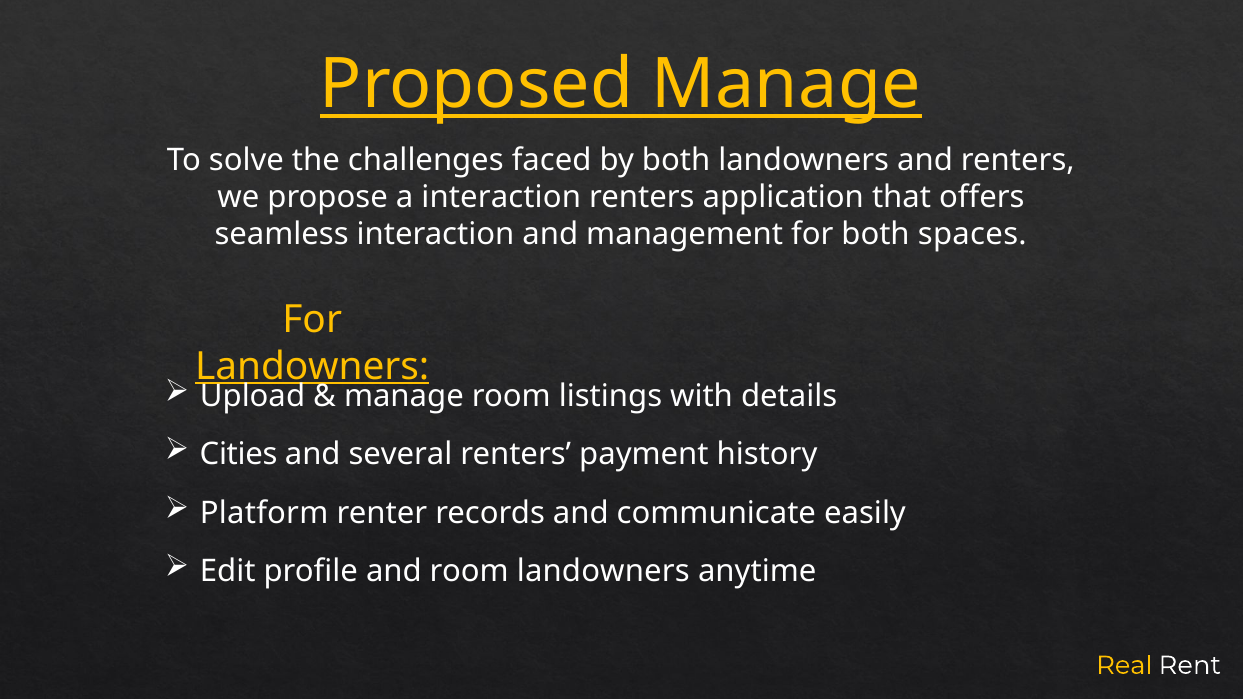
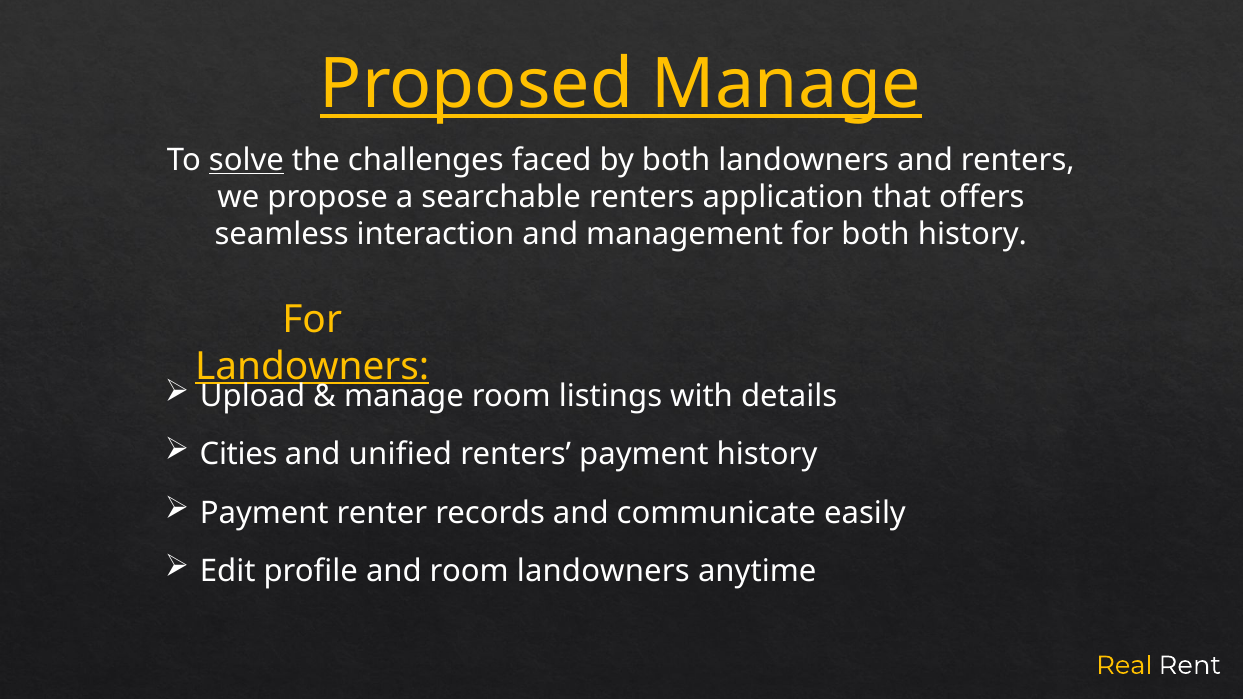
solve underline: none -> present
a interaction: interaction -> searchable
both spaces: spaces -> history
several: several -> unified
Platform at (264, 513): Platform -> Payment
